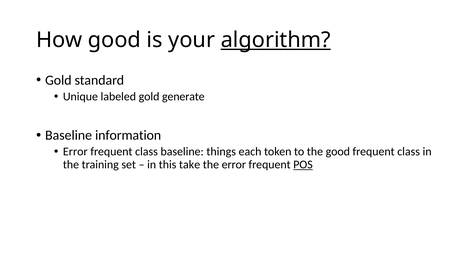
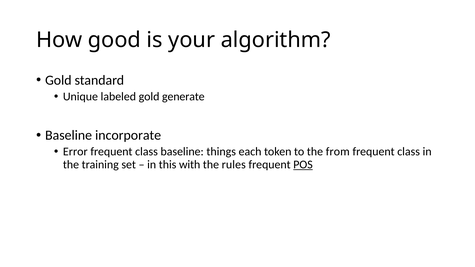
algorithm underline: present -> none
information: information -> incorporate
the good: good -> from
take: take -> with
the error: error -> rules
